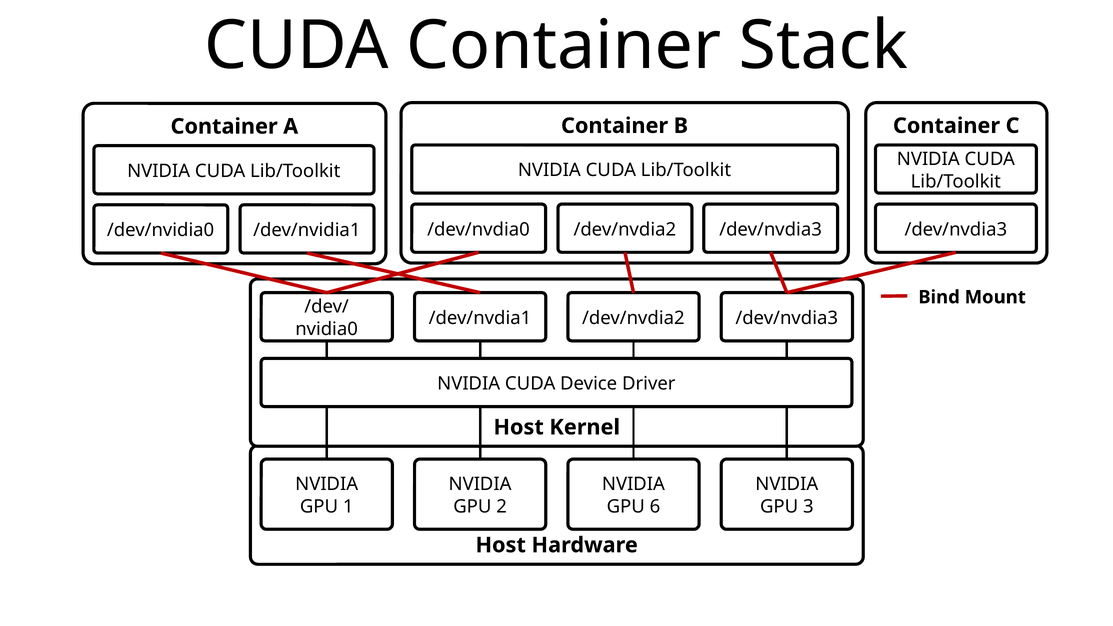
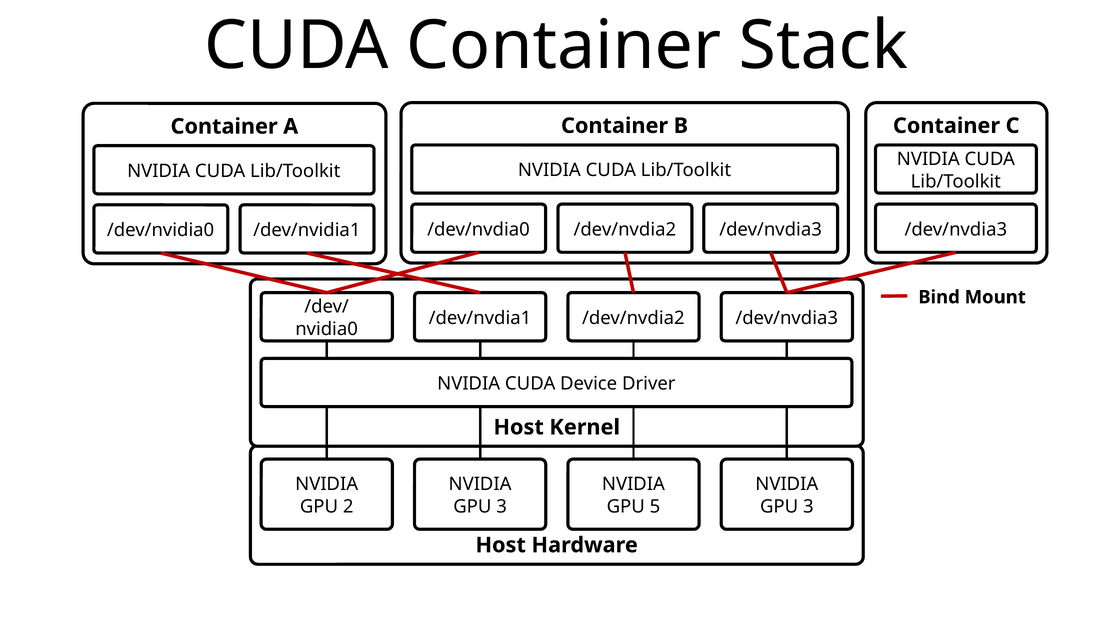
1: 1 -> 2
2 at (502, 507): 2 -> 3
6: 6 -> 5
